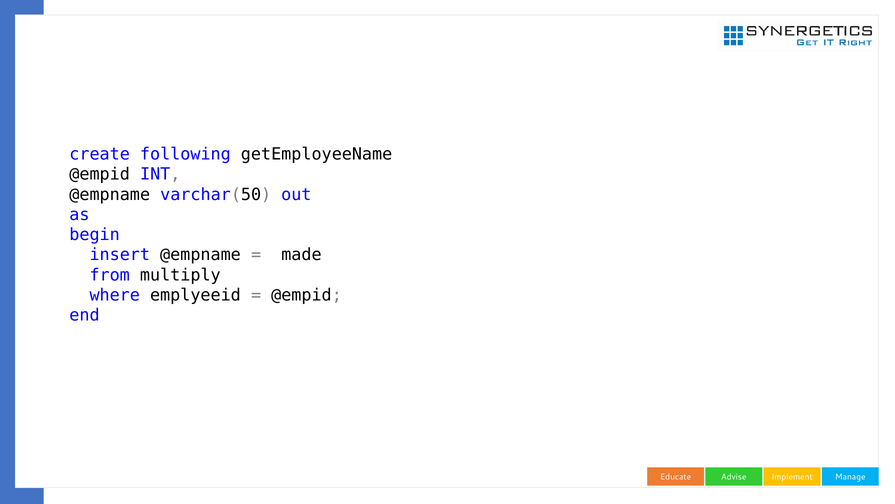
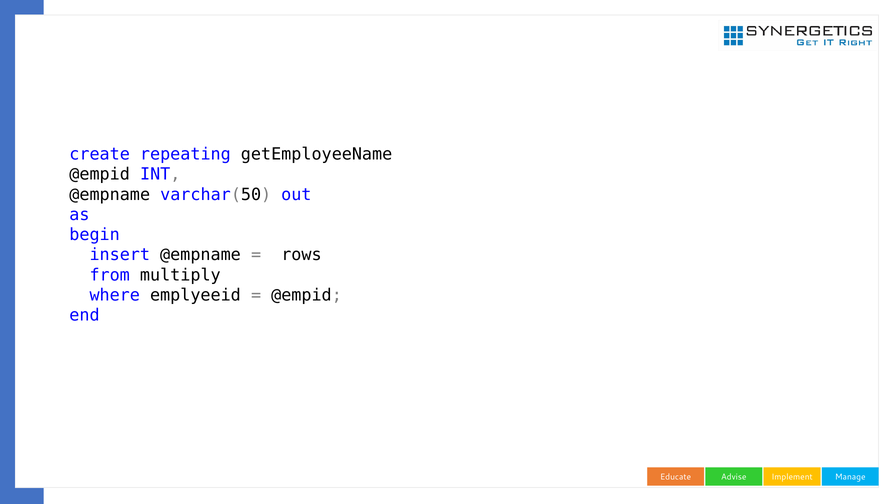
following: following -> repeating
made: made -> rows
